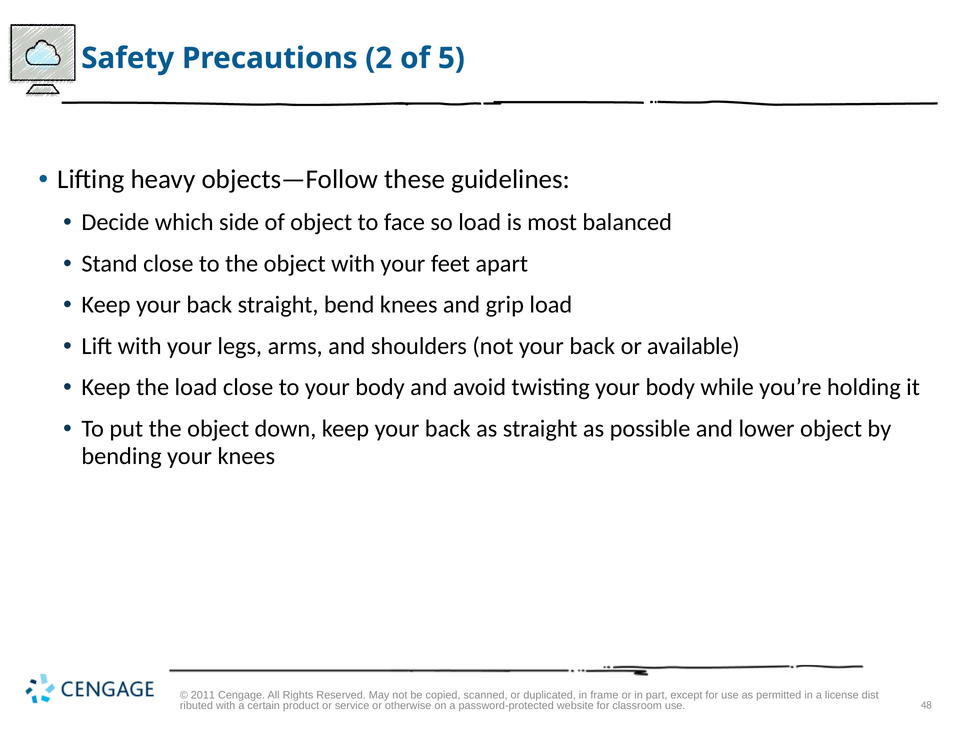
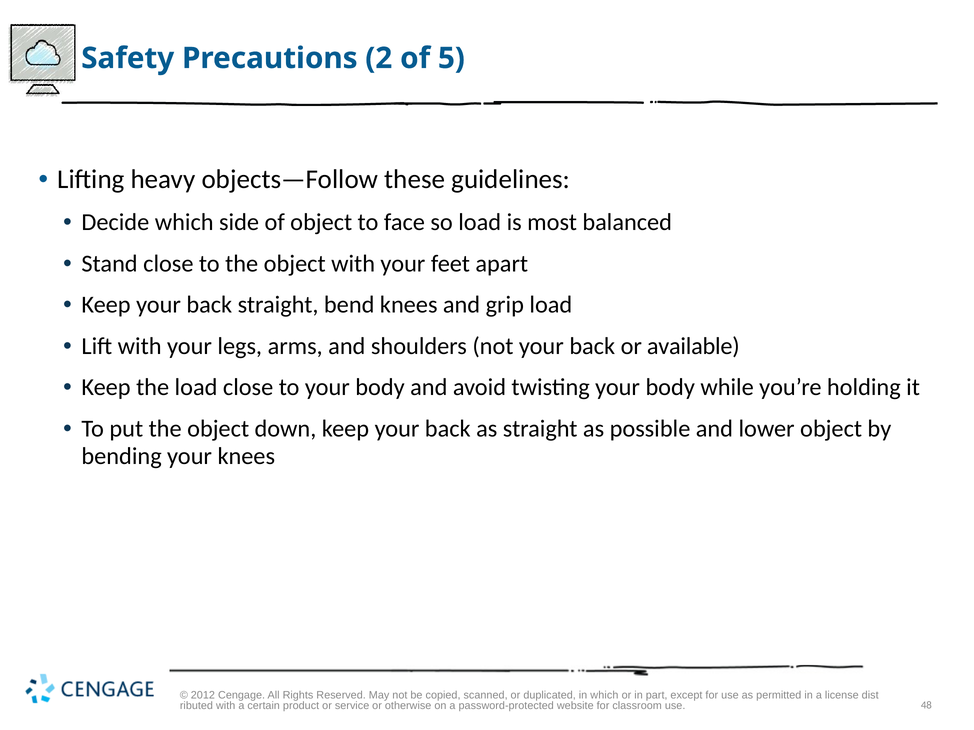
2011: 2011 -> 2012
in frame: frame -> which
